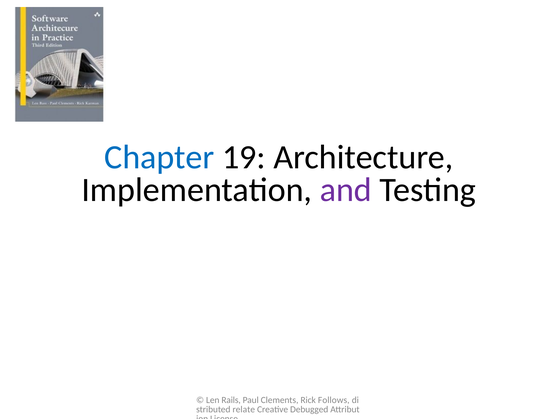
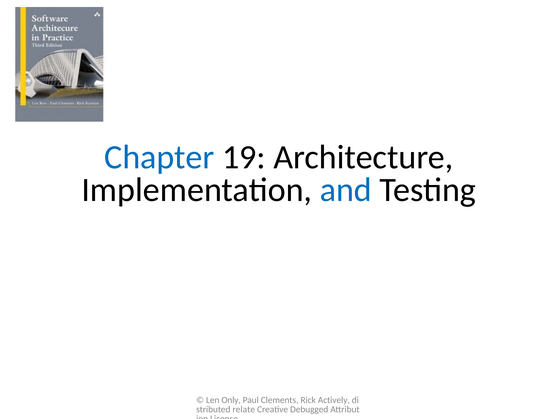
and colour: purple -> blue
Rails: Rails -> Only
Follows: Follows -> Actively
